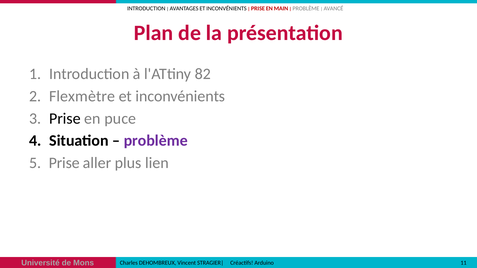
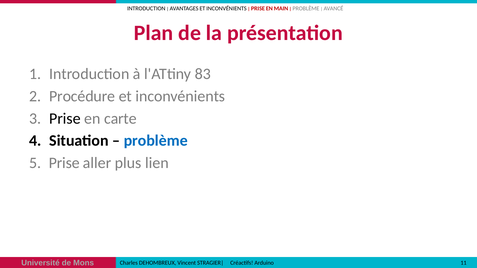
82: 82 -> 83
Flexmètre: Flexmètre -> Procédure
puce: puce -> carte
problème at (156, 141) colour: purple -> blue
